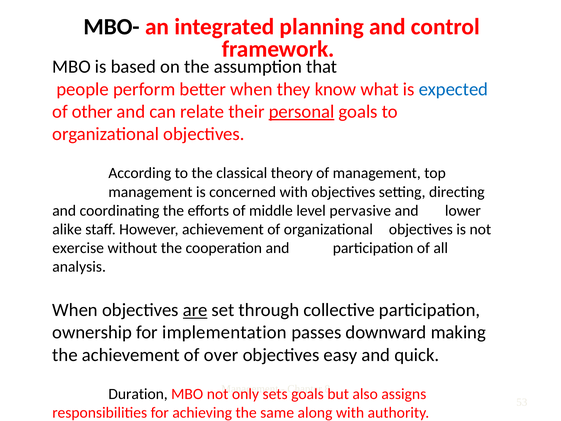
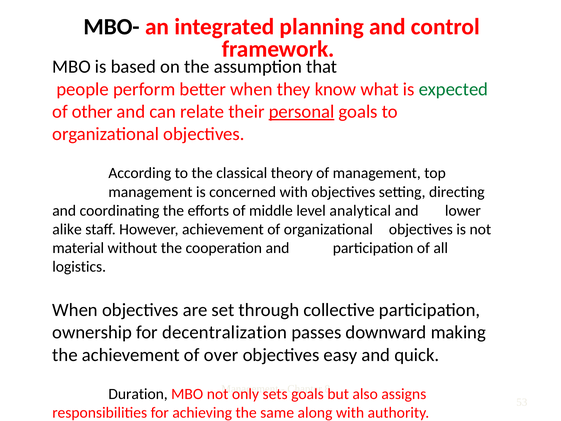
expected colour: blue -> green
pervasive: pervasive -> analytical
exercise: exercise -> material
analysis: analysis -> logistics
are underline: present -> none
implementation: implementation -> decentralization
